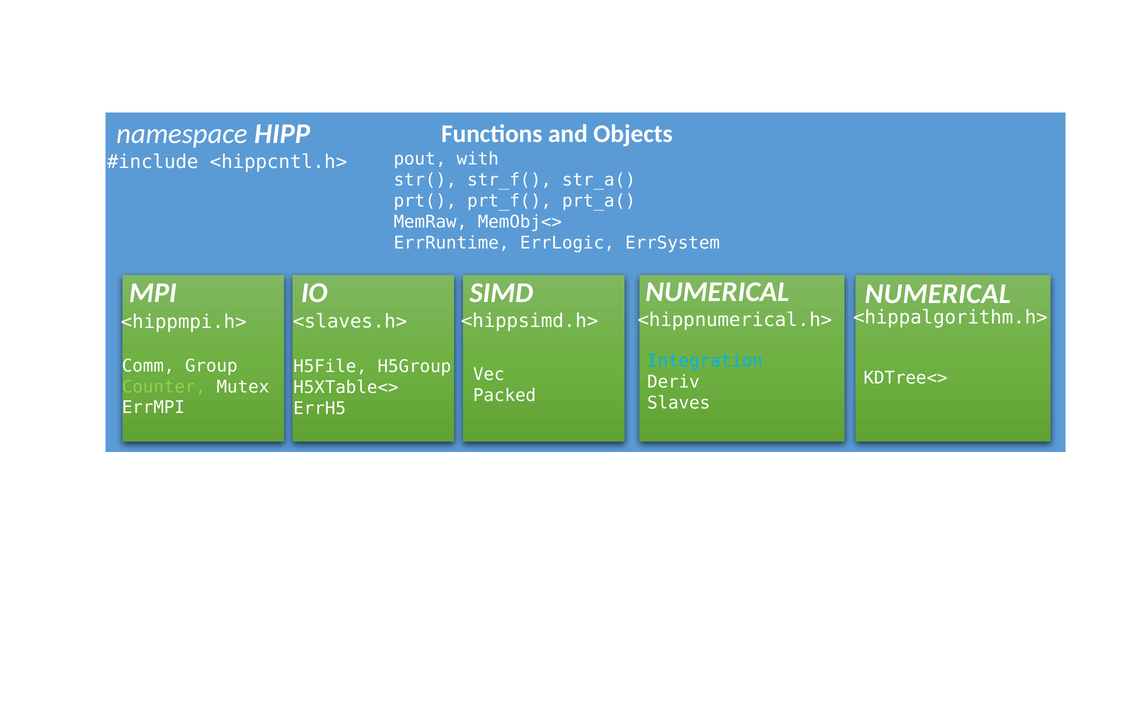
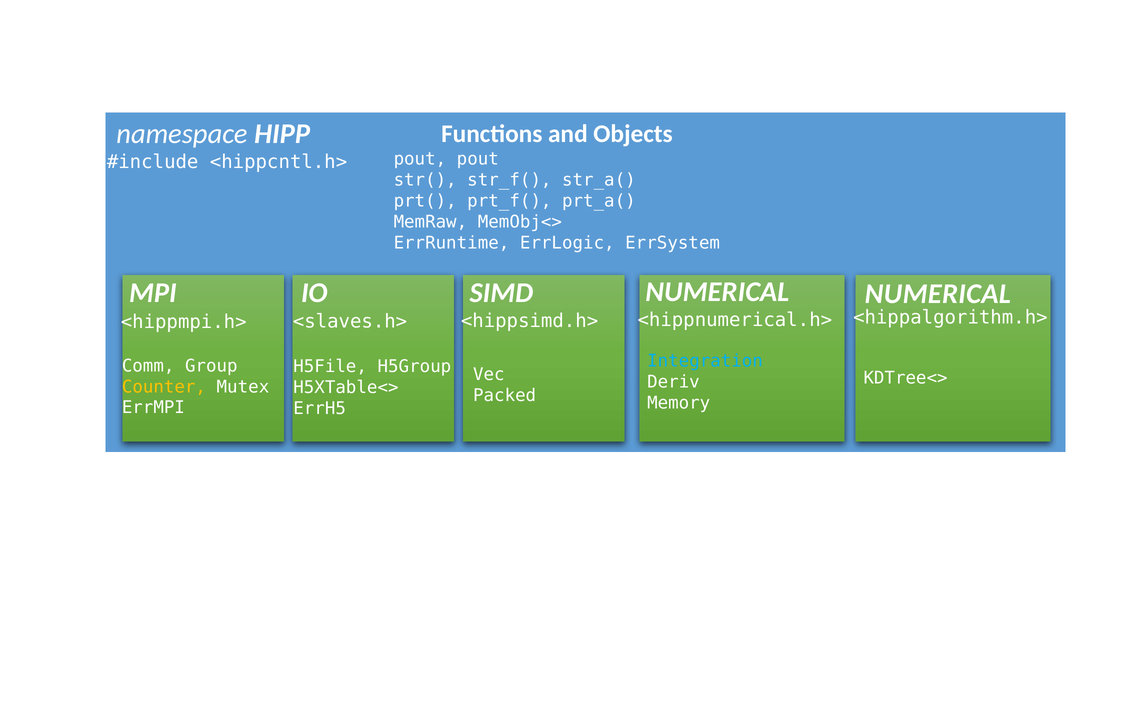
pout with: with -> pout
Counter colour: light green -> yellow
Slaves: Slaves -> Memory
